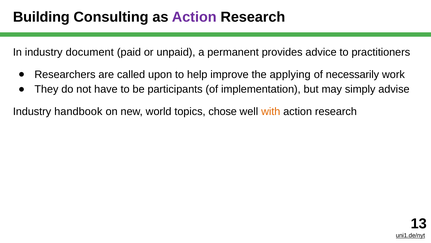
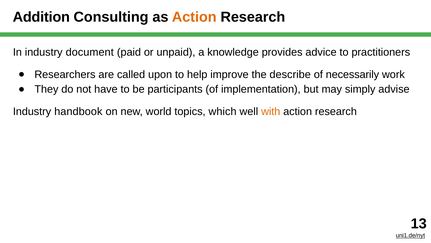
Building: Building -> Addition
Action at (194, 17) colour: purple -> orange
permanent: permanent -> knowledge
applying: applying -> describe
chose: chose -> which
